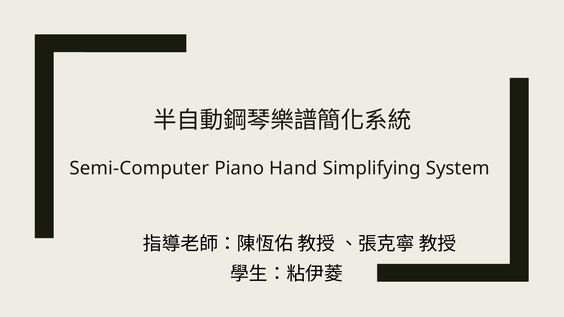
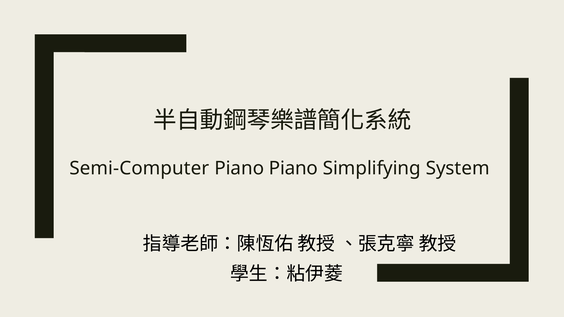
Piano Hand: Hand -> Piano
